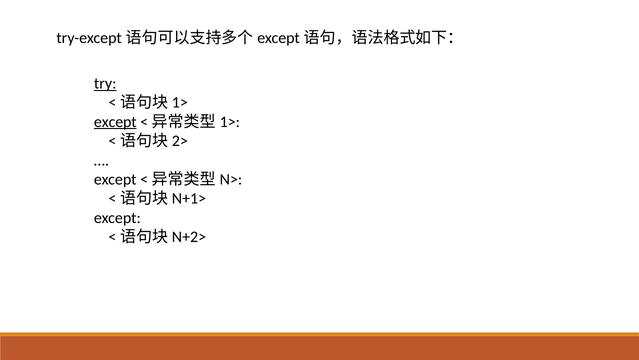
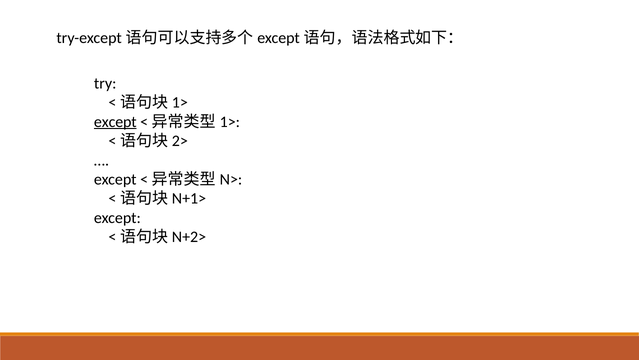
try underline: present -> none
